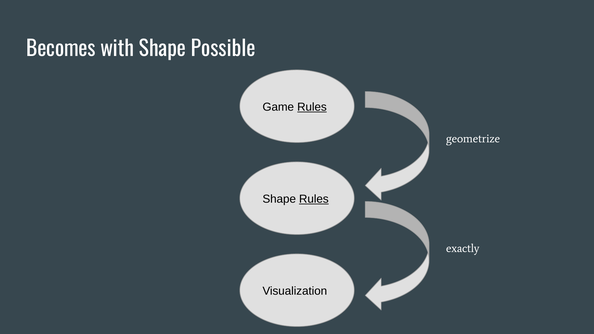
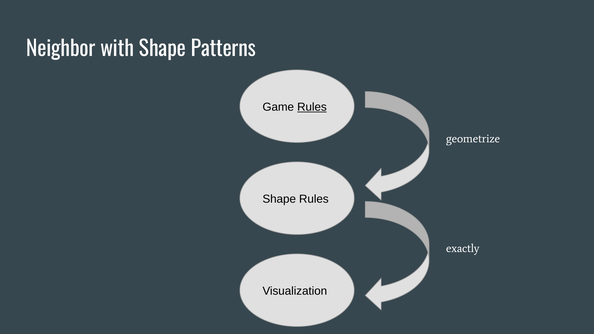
Becomes: Becomes -> Neighbor
Possible: Possible -> Patterns
Rules at (314, 199) underline: present -> none
